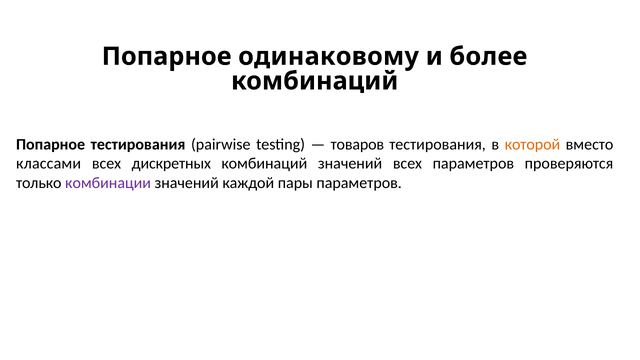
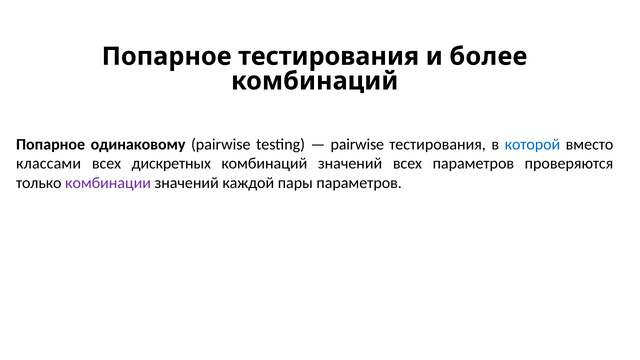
Попарное одинаковому: одинаковому -> тестирования
Попарное тестирования: тестирования -> одинаковому
товаров at (357, 144): товаров -> pairwise
которой colour: orange -> blue
